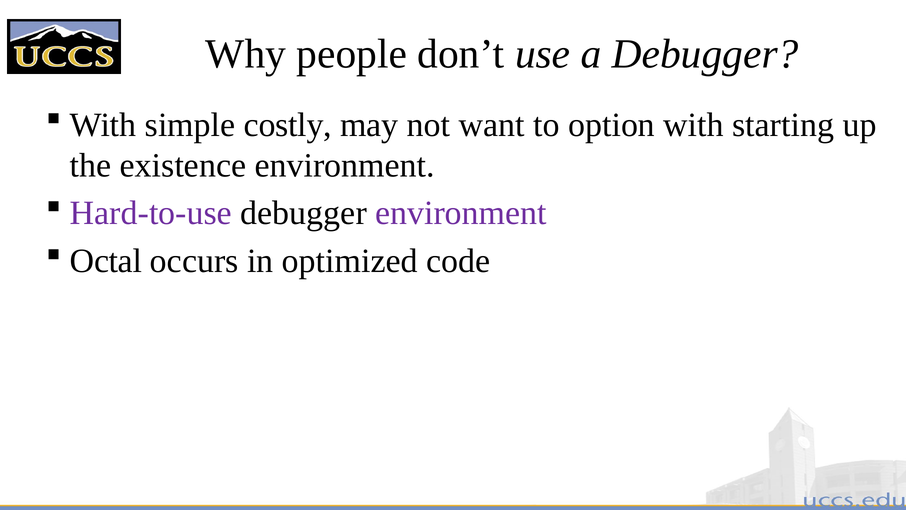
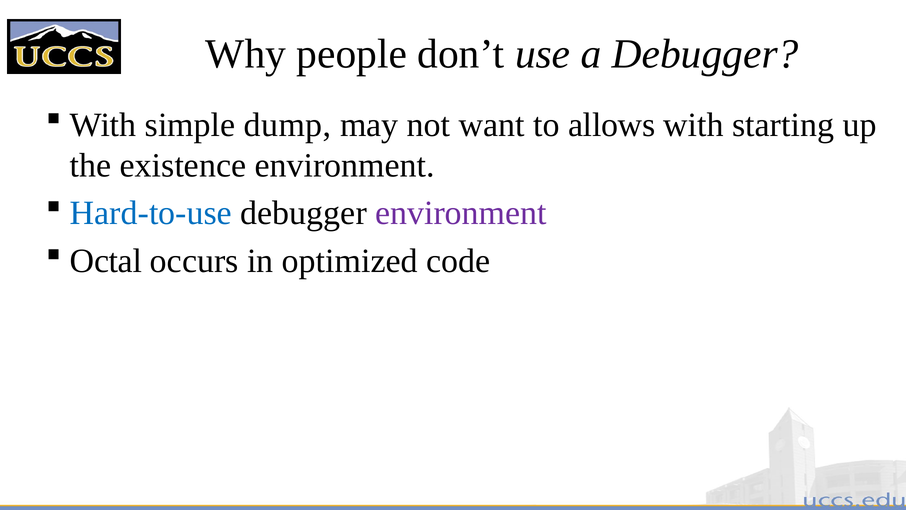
costly: costly -> dump
option: option -> allows
Hard-to-use colour: purple -> blue
